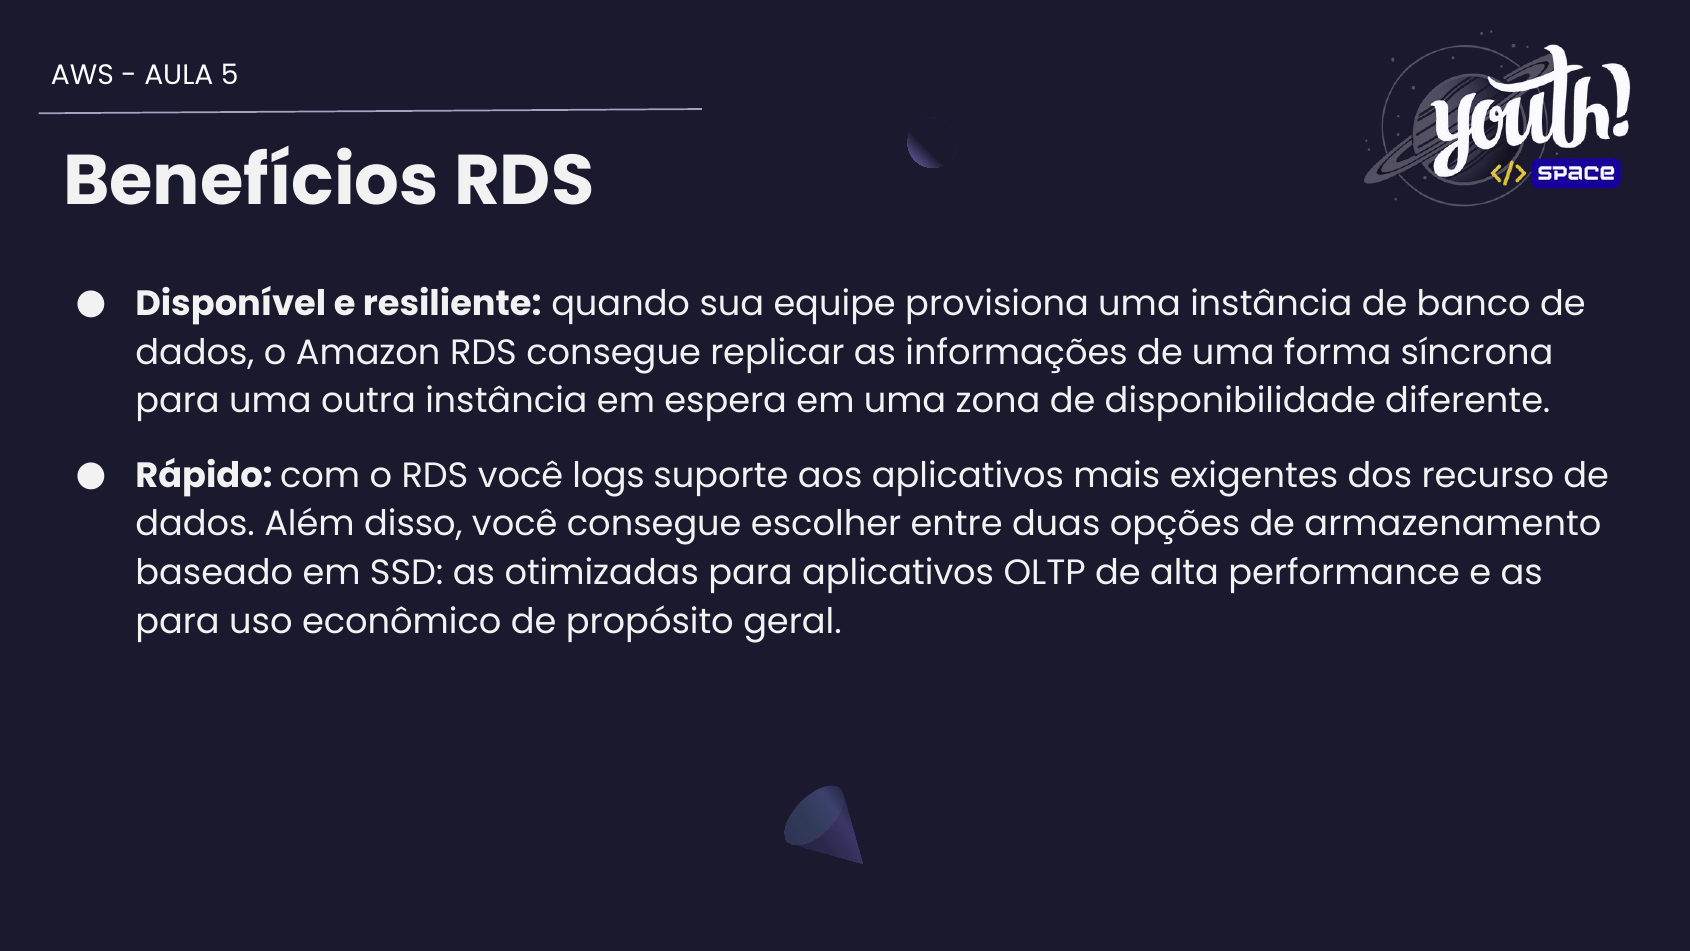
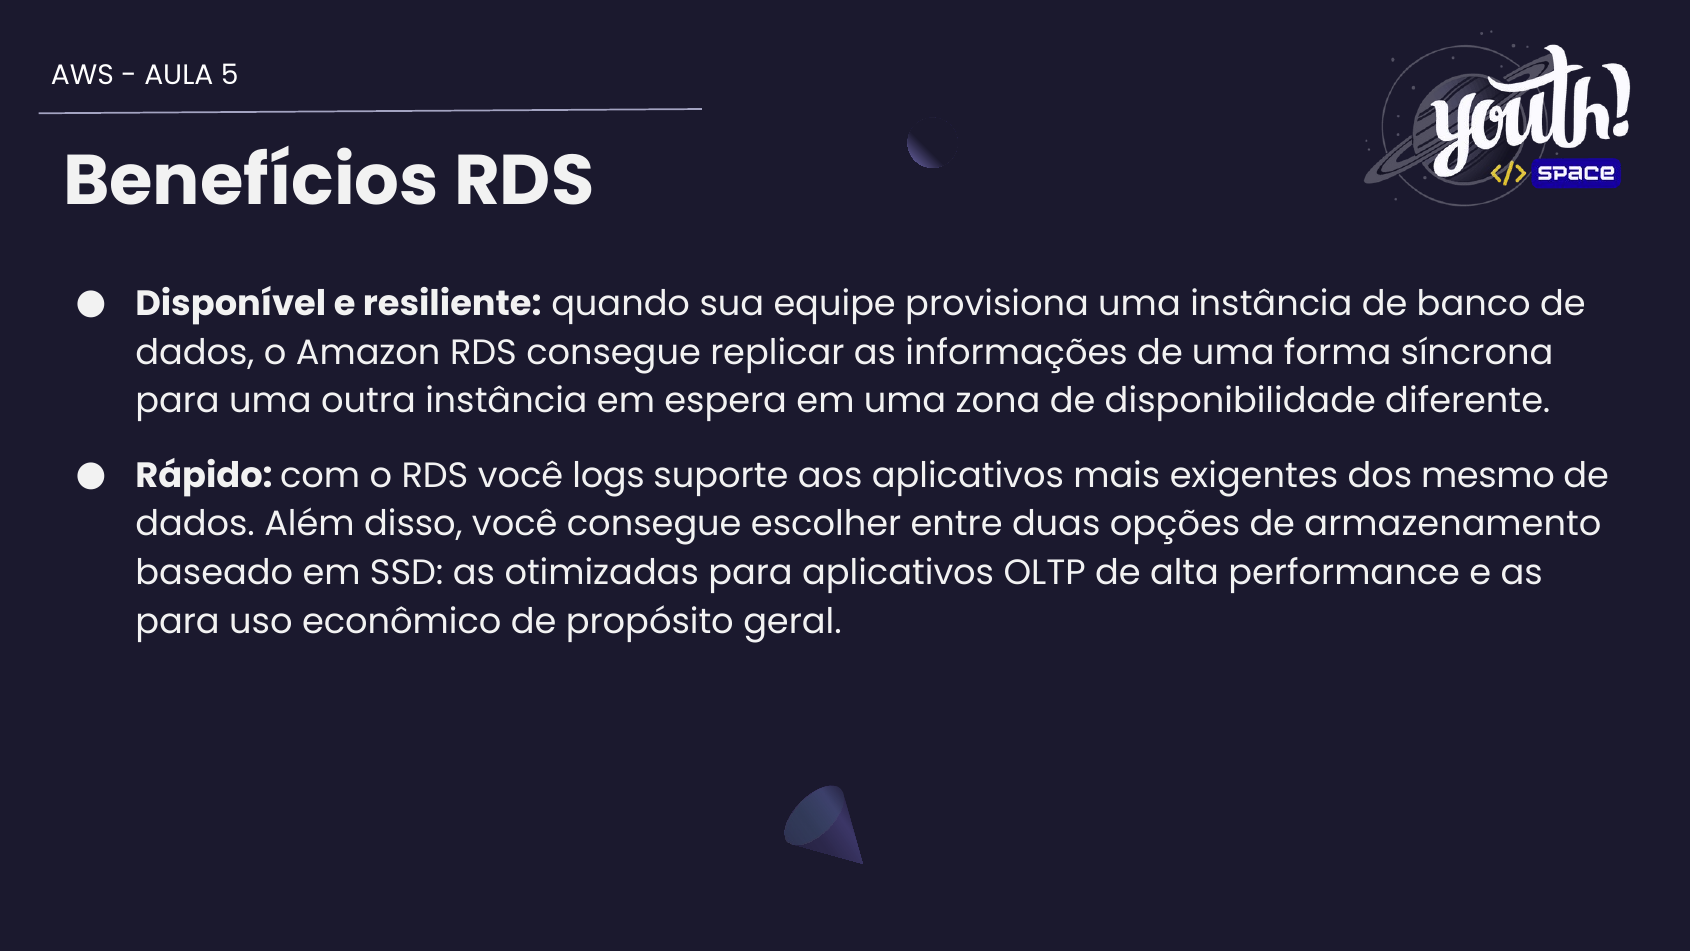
recurso: recurso -> mesmo
